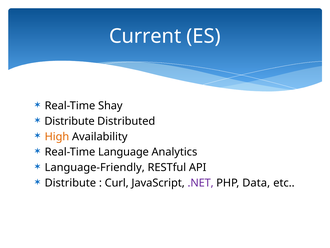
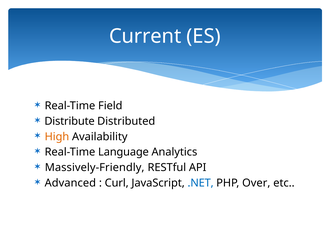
Shay: Shay -> Field
Language-Friendly: Language-Friendly -> Massively-Friendly
Distribute at (70, 183): Distribute -> Advanced
.NET colour: purple -> blue
Data: Data -> Over
